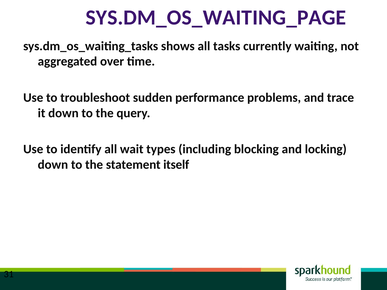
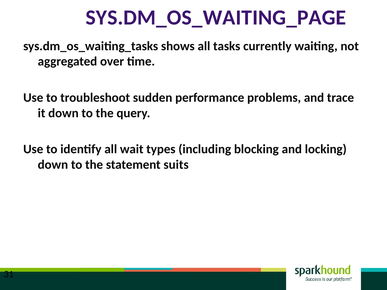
itself: itself -> suits
